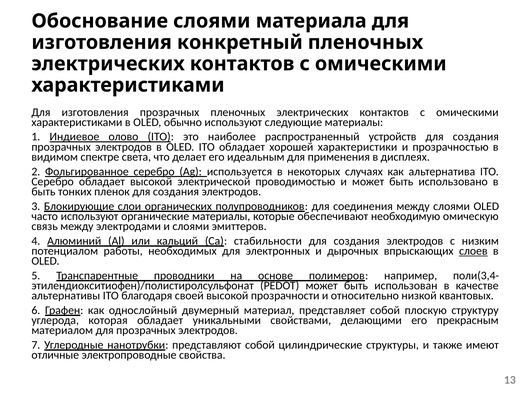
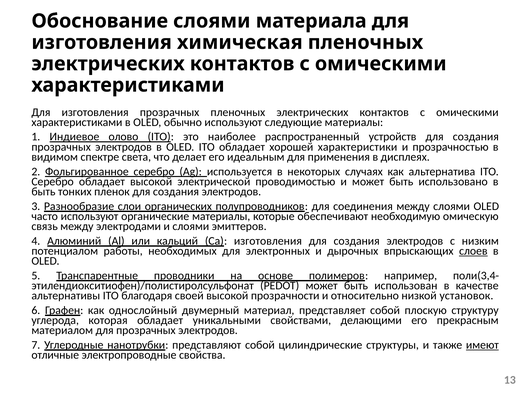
конкретный: конкретный -> химическая
Блокирующие: Блокирующие -> Разнообразие
Ca стабильности: стабильности -> изготовления
квантовых: квантовых -> установок
имеют underline: none -> present
